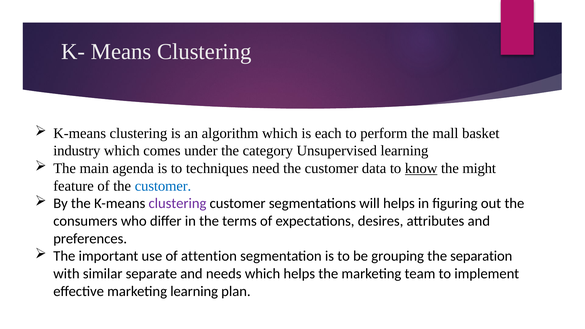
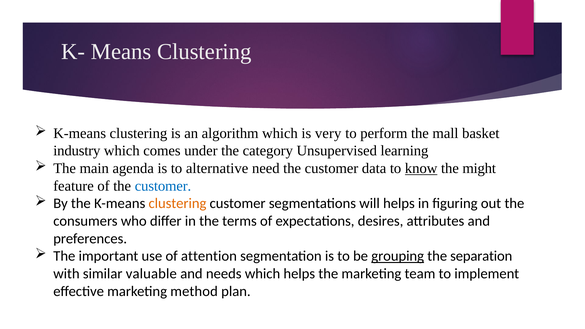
each: each -> very
techniques: techniques -> alternative
clustering at (177, 204) colour: purple -> orange
grouping underline: none -> present
separate: separate -> valuable
marketing learning: learning -> method
